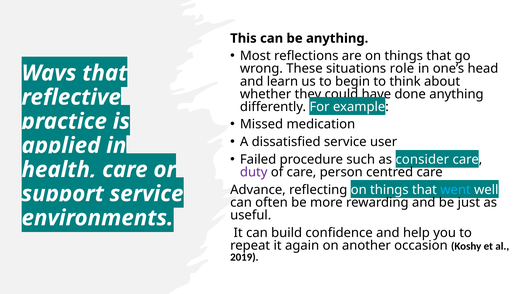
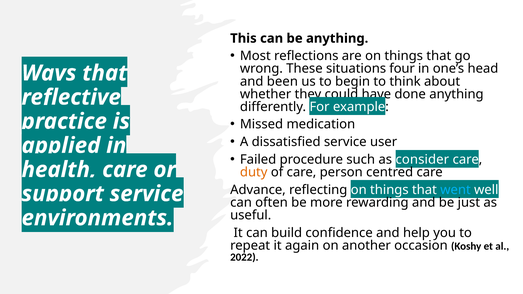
role: role -> four
learn: learn -> been
duty colour: purple -> orange
2019: 2019 -> 2022
